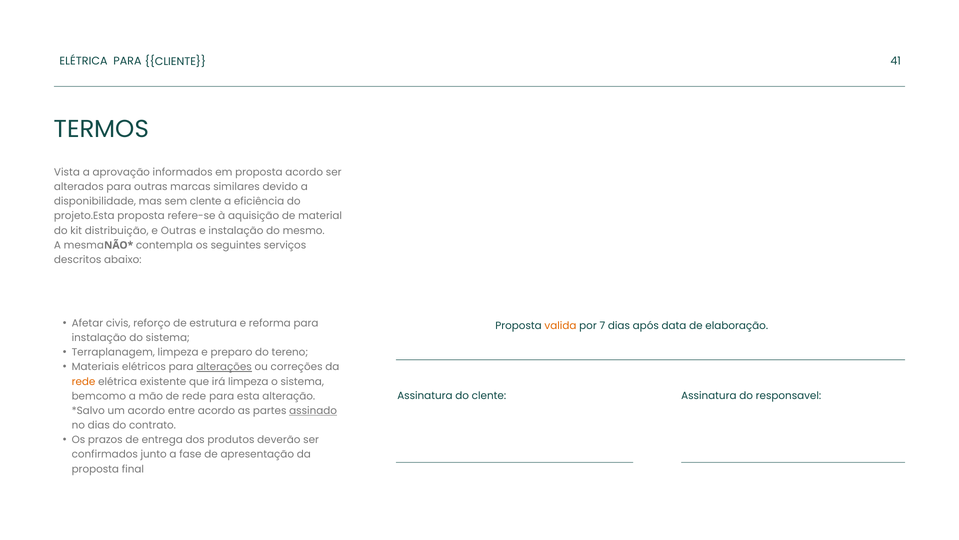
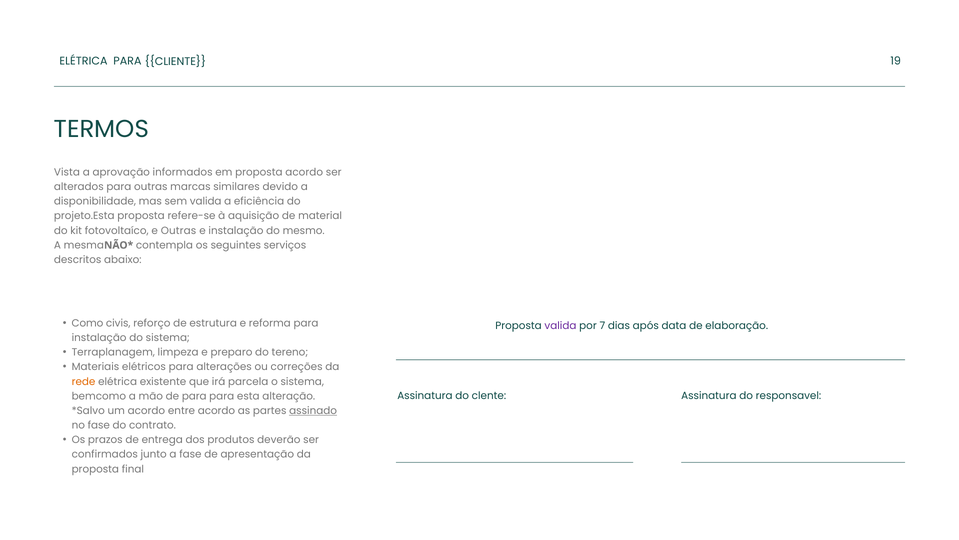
41: 41 -> 19
sem clente: clente -> valida
distribuição: distribuição -> fotovoltaíco
Afetar: Afetar -> Como
valida at (560, 325) colour: orange -> purple
alterações underline: present -> none
irá limpeza: limpeza -> parcela
de rede: rede -> para
no dias: dias -> fase
